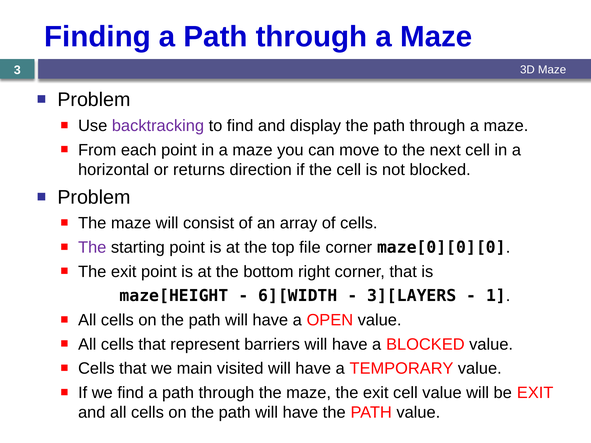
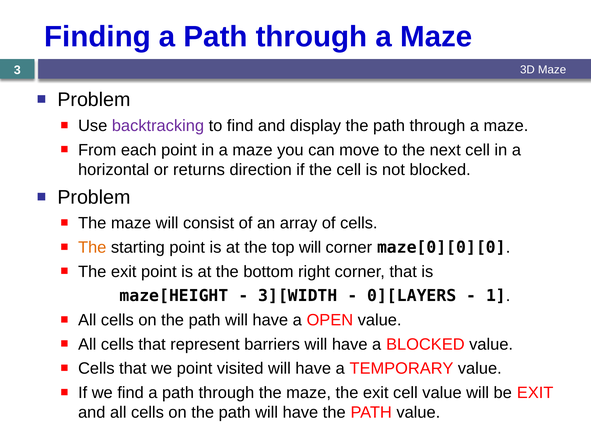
The at (92, 248) colour: purple -> orange
top file: file -> will
6][WIDTH: 6][WIDTH -> 3][WIDTH
3][LAYERS: 3][LAYERS -> 0][LAYERS
we main: main -> point
